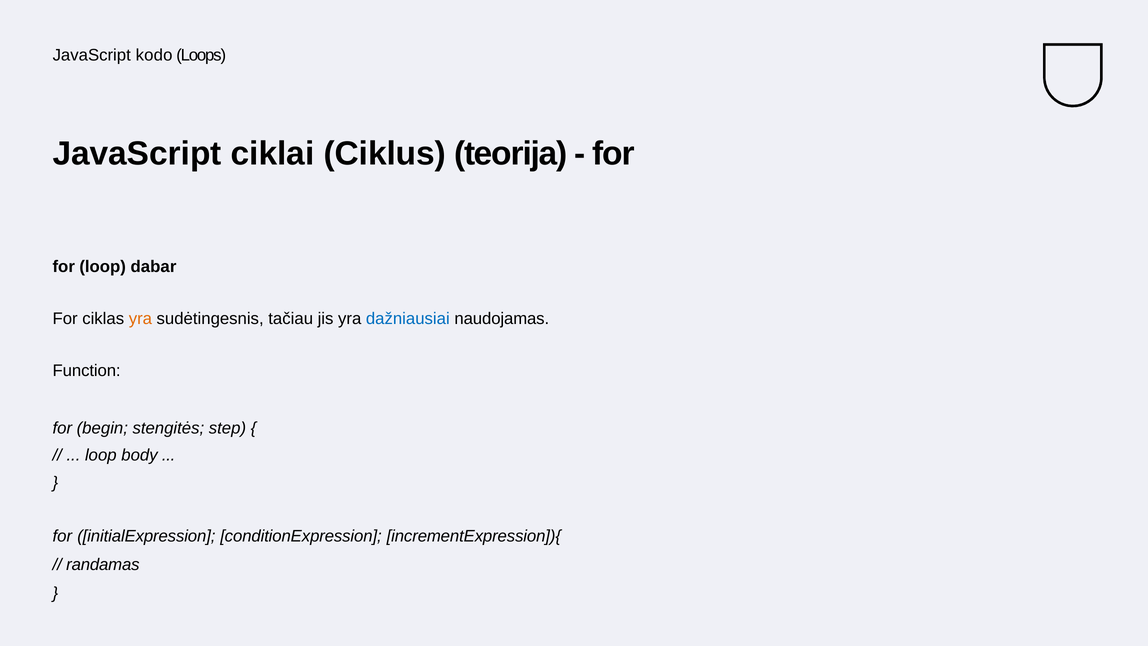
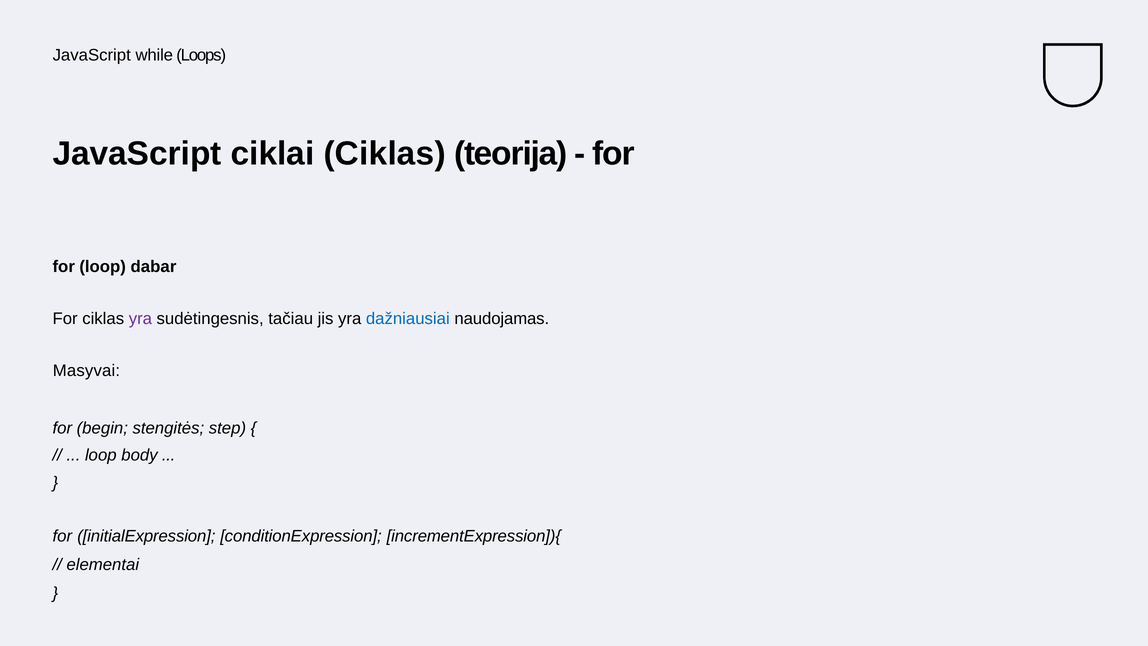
kodo: kodo -> while
ciklai Ciklus: Ciklus -> Ciklas
yra at (140, 319) colour: orange -> purple
Function: Function -> Masyvai
randamas: randamas -> elementai
